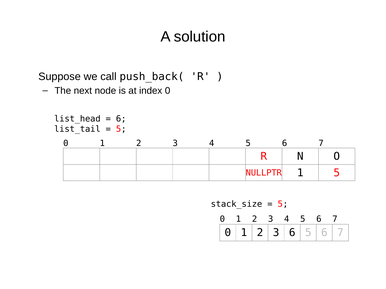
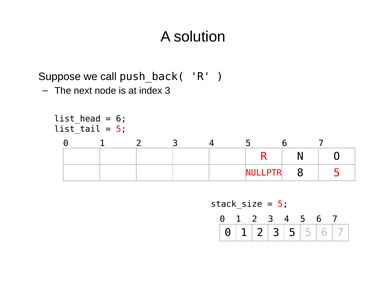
index 0: 0 -> 3
NULLPTR 1: 1 -> 8
3 6: 6 -> 5
